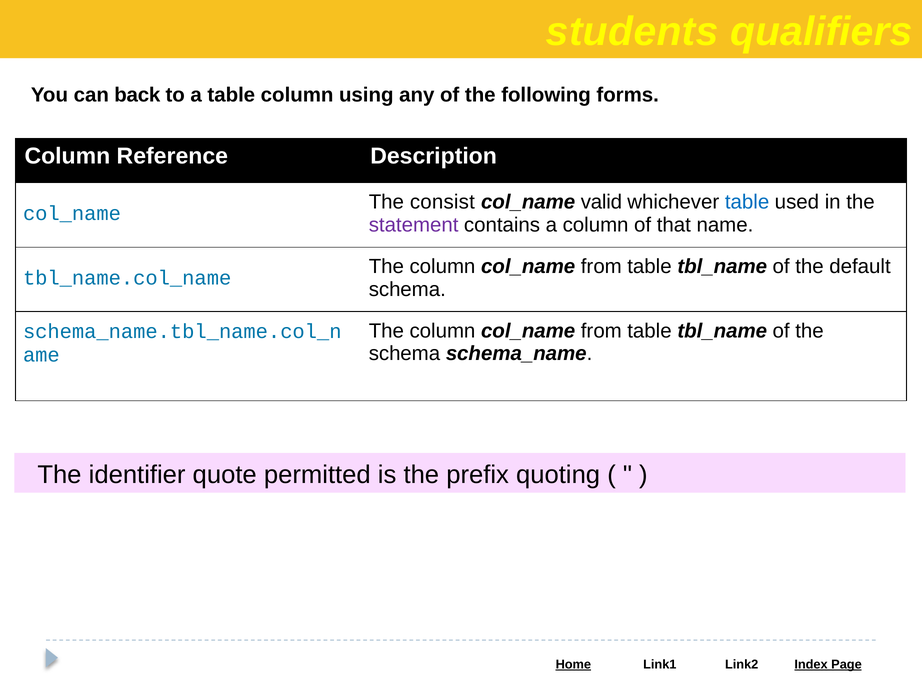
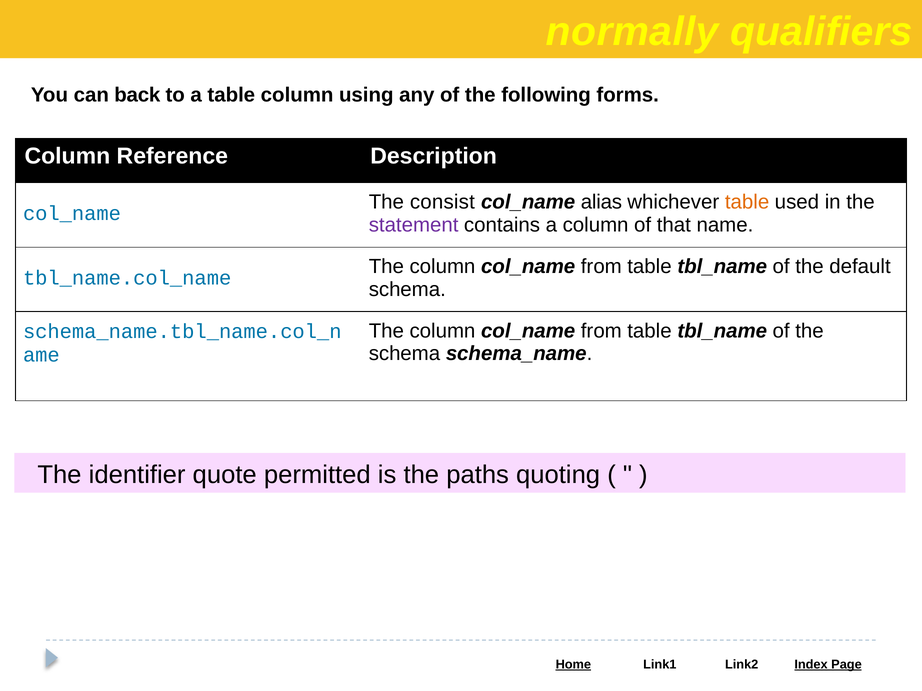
students: students -> normally
valid: valid -> alias
table at (747, 202) colour: blue -> orange
prefix: prefix -> paths
